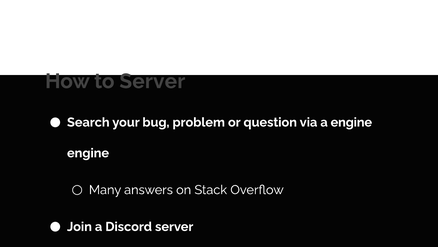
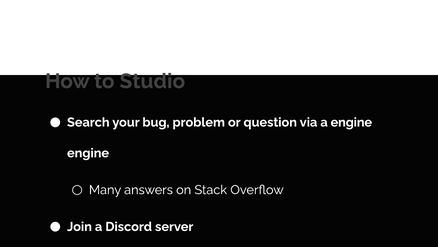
to Server: Server -> Studio
